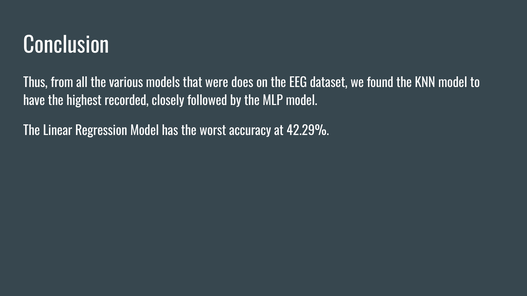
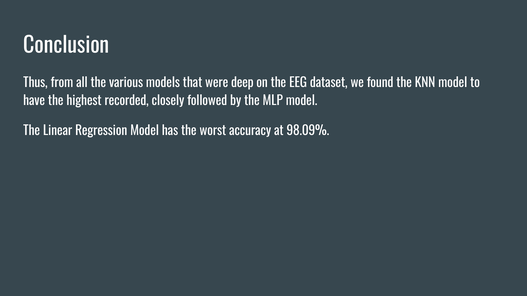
does: does -> deep
42.29%: 42.29% -> 98.09%
